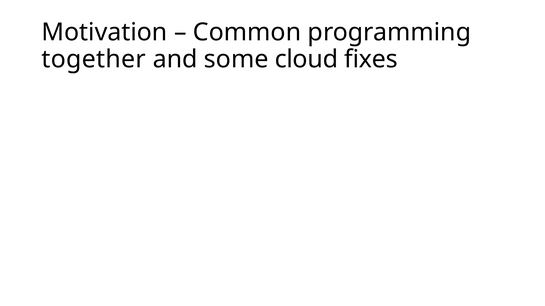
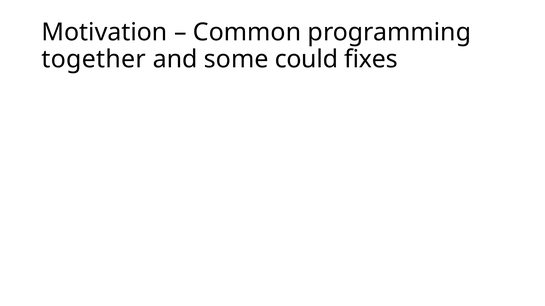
cloud: cloud -> could
